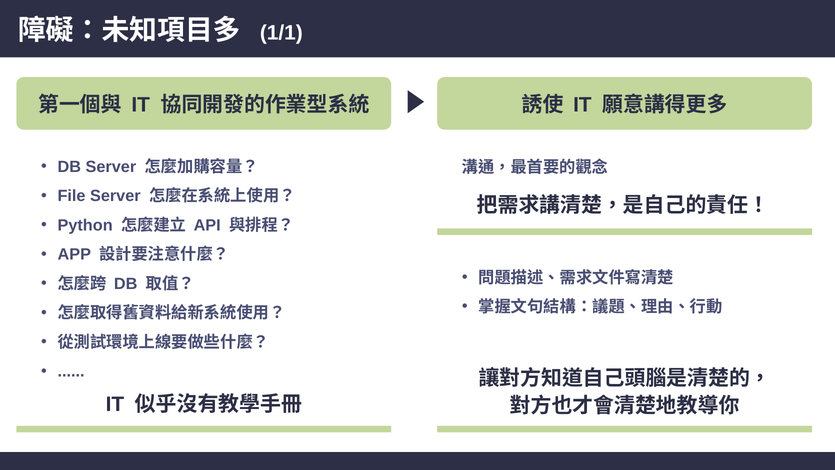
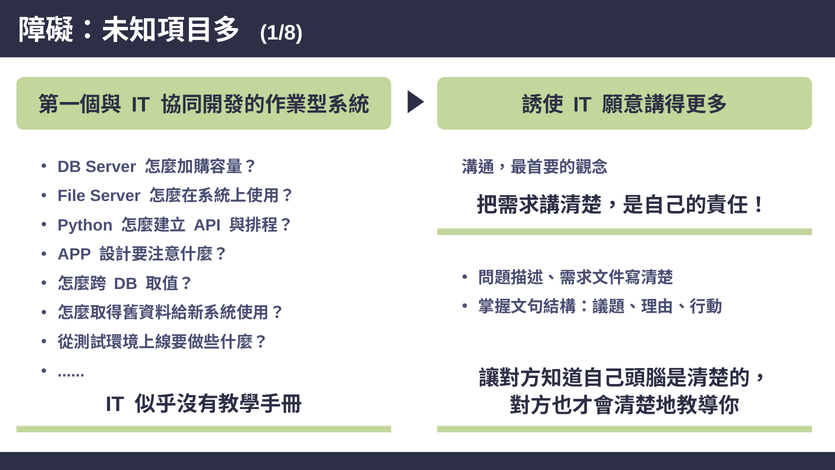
1/1: 1/1 -> 1/8
